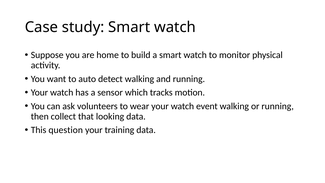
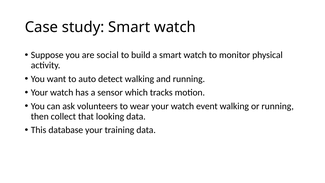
home: home -> social
question: question -> database
